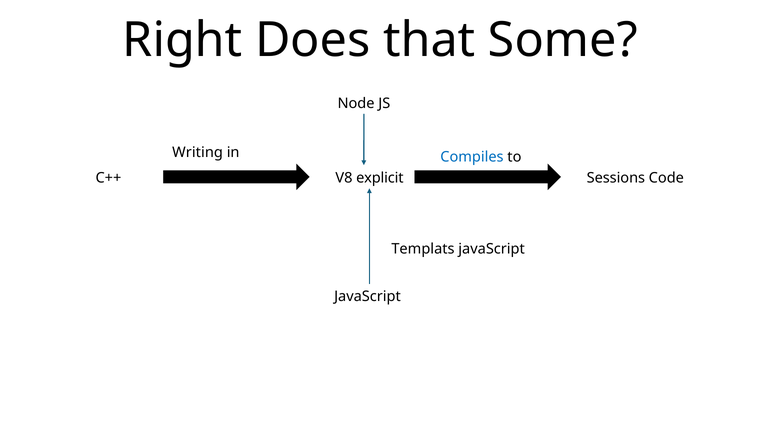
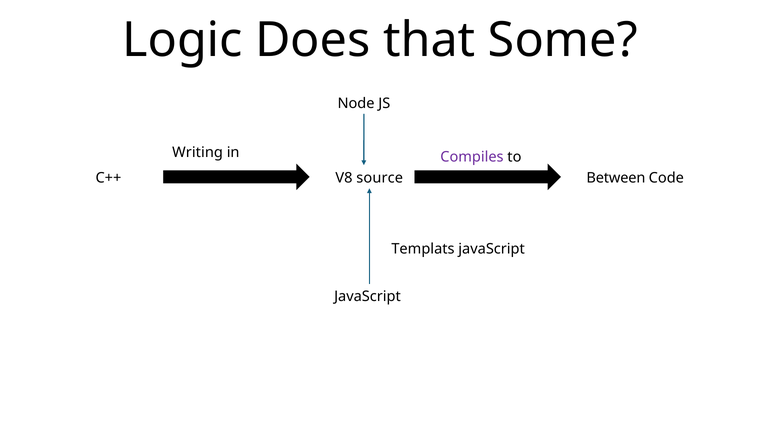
Right: Right -> Logic
Compiles colour: blue -> purple
explicit: explicit -> source
Sessions: Sessions -> Between
